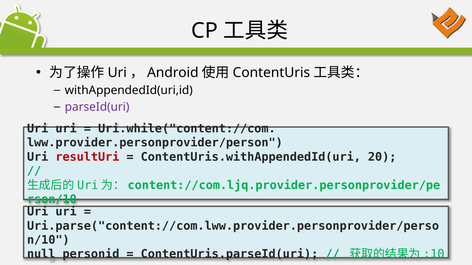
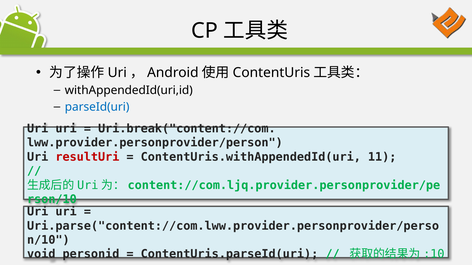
parseId(uri colour: purple -> blue
Uri.while("content://com: Uri.while("content://com -> Uri.break("content://com
20: 20 -> 11
null: null -> void
